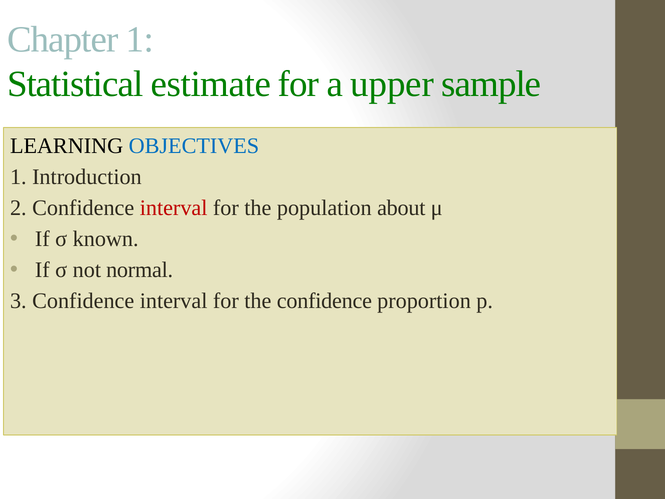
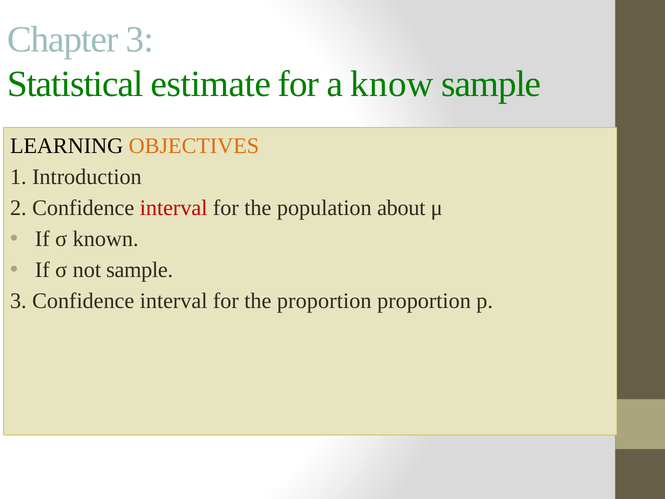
Chapter 1: 1 -> 3
upper: upper -> know
OBJECTIVES colour: blue -> orange
not normal: normal -> sample
the confidence: confidence -> proportion
